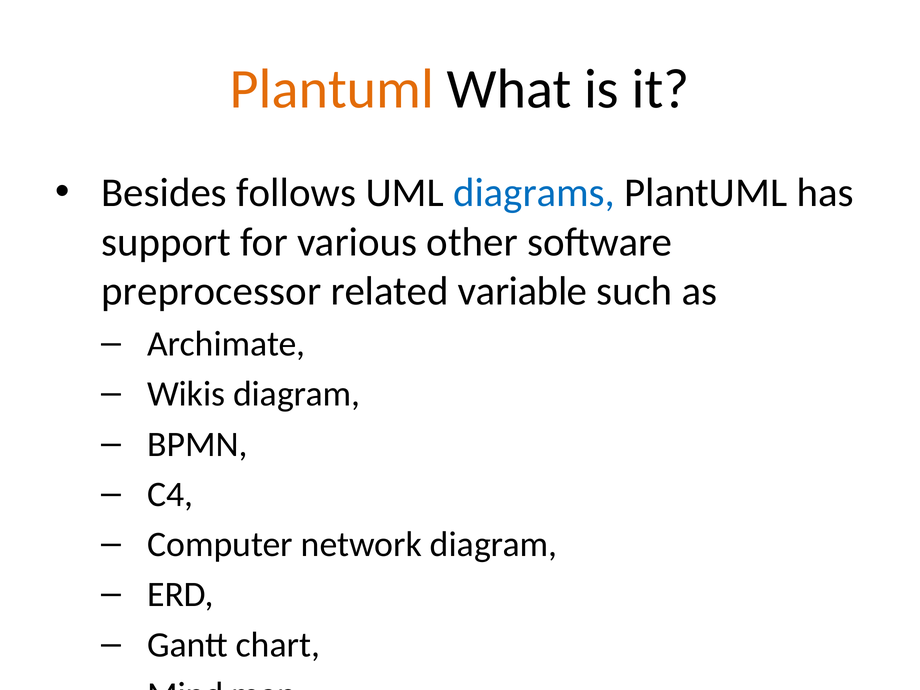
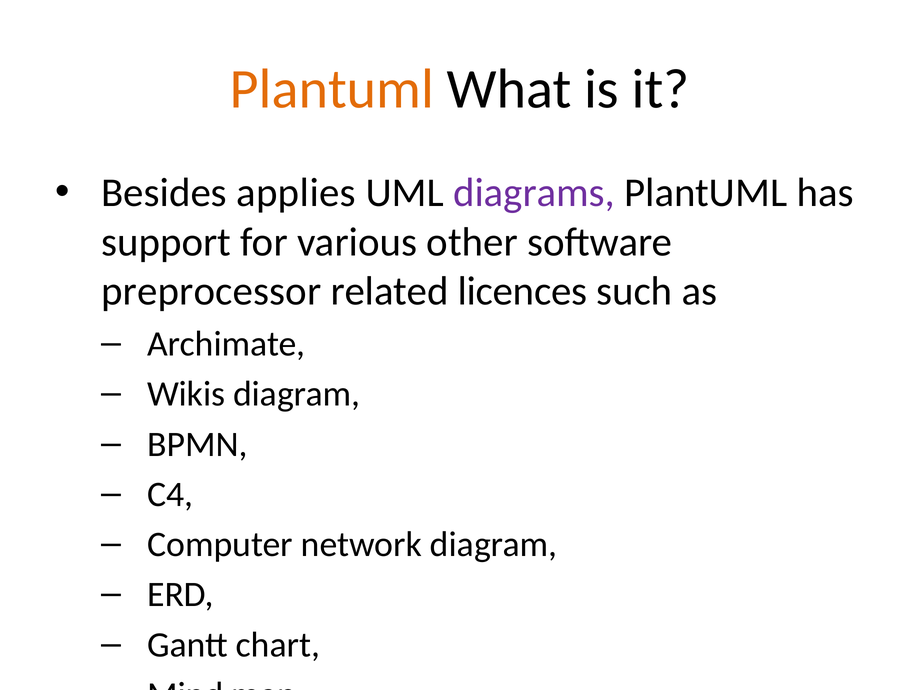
follows: follows -> applies
diagrams colour: blue -> purple
variable: variable -> licences
